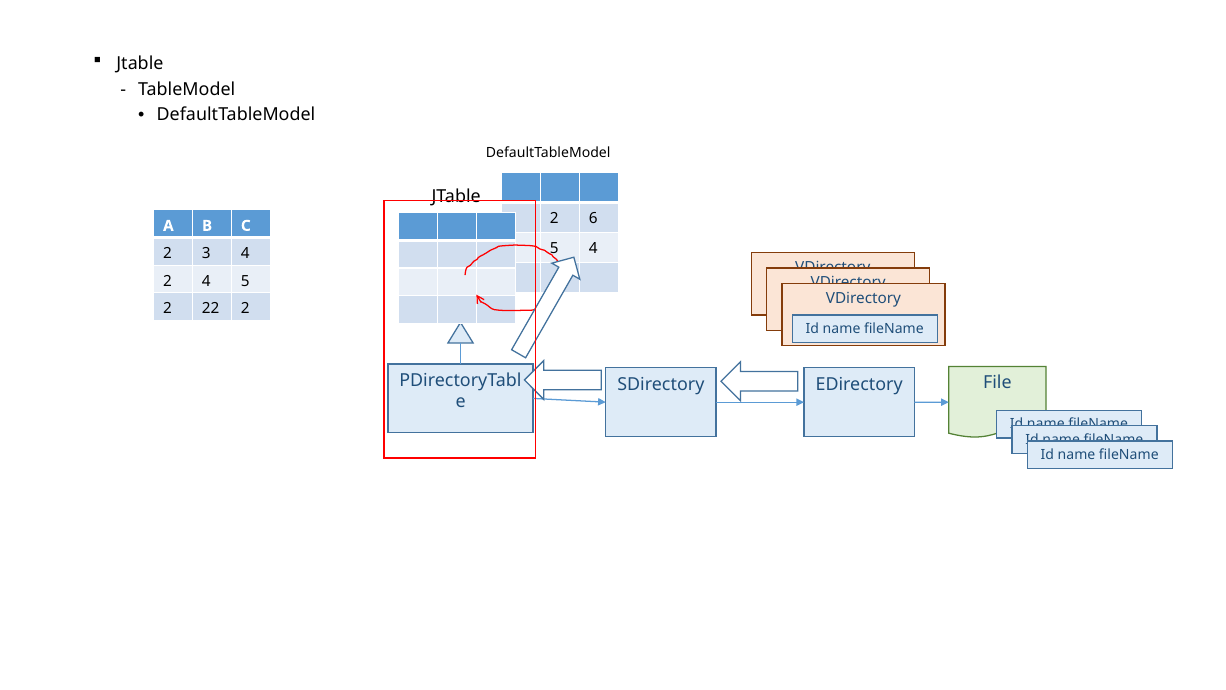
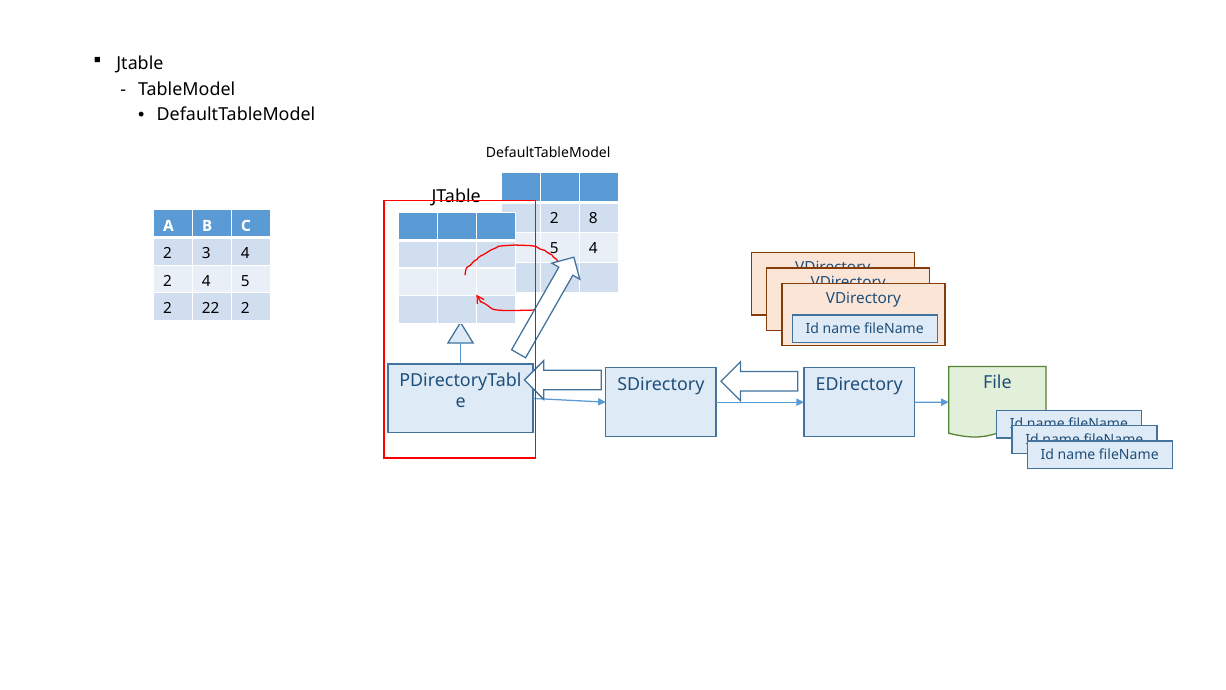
6: 6 -> 8
